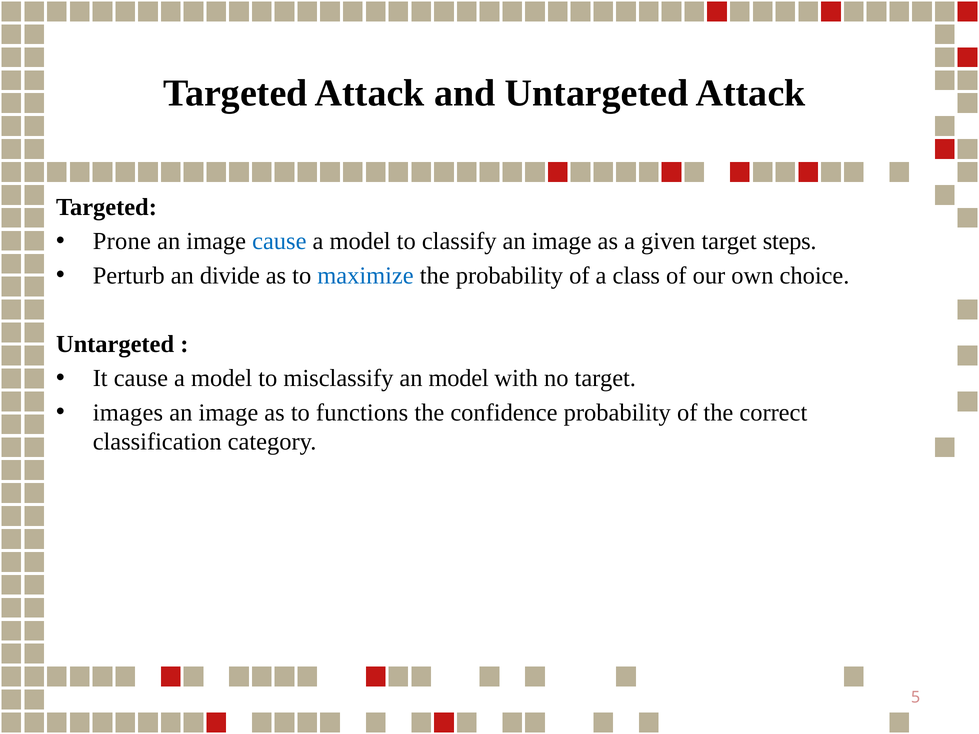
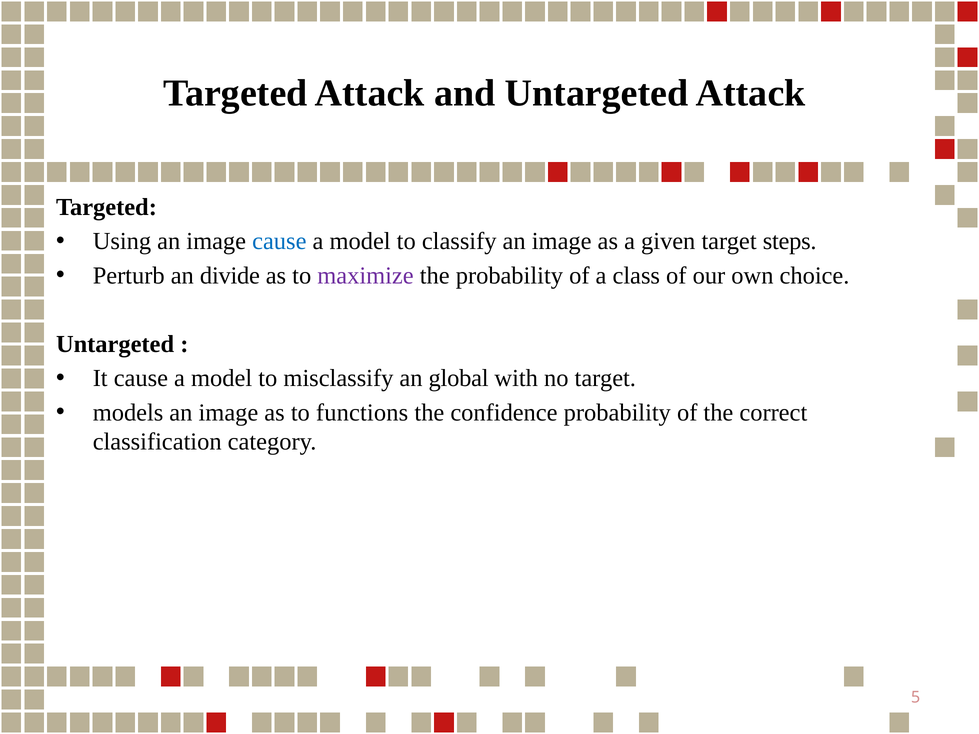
Prone: Prone -> Using
maximize colour: blue -> purple
an model: model -> global
images: images -> models
